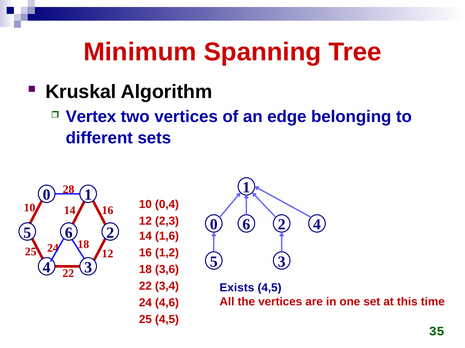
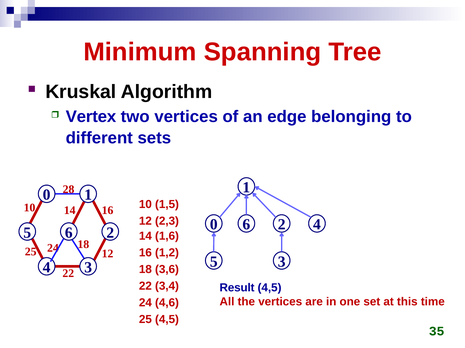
0,4: 0,4 -> 1,5
Exists: Exists -> Result
